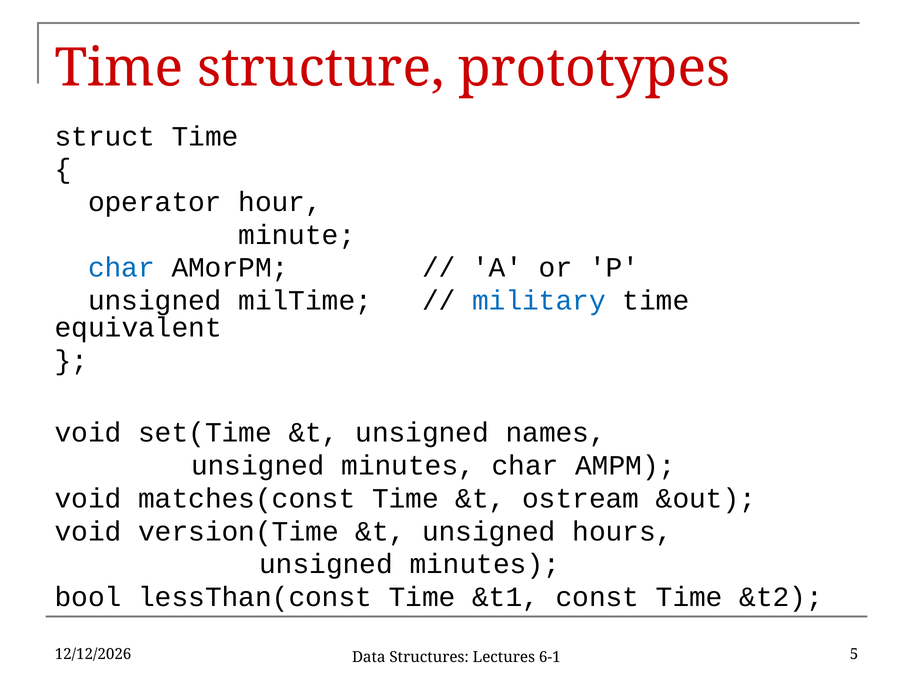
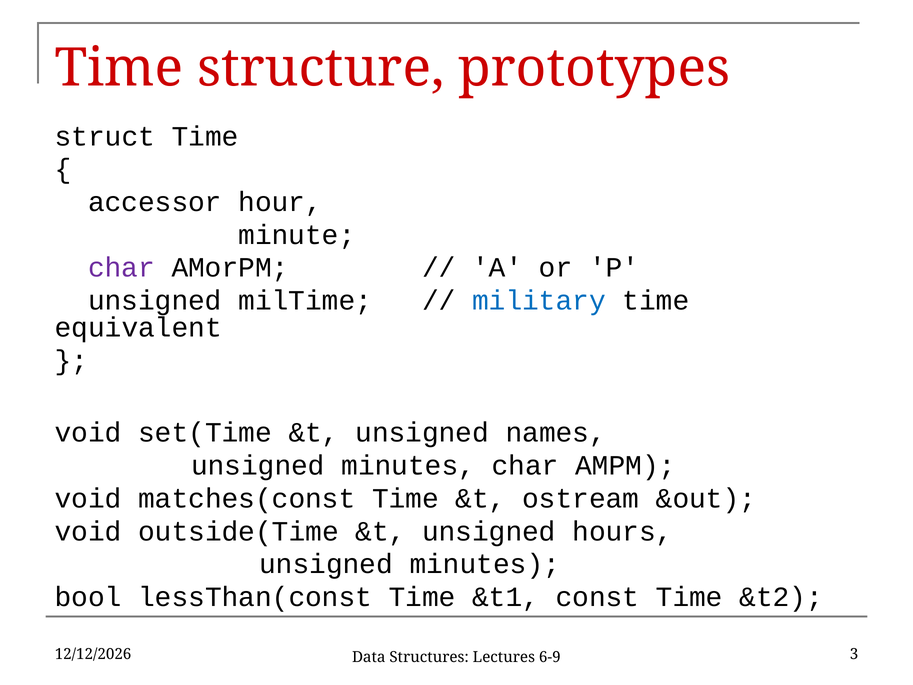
operator: operator -> accessor
char at (122, 268) colour: blue -> purple
version(Time: version(Time -> outside(Time
5: 5 -> 3
6-1: 6-1 -> 6-9
